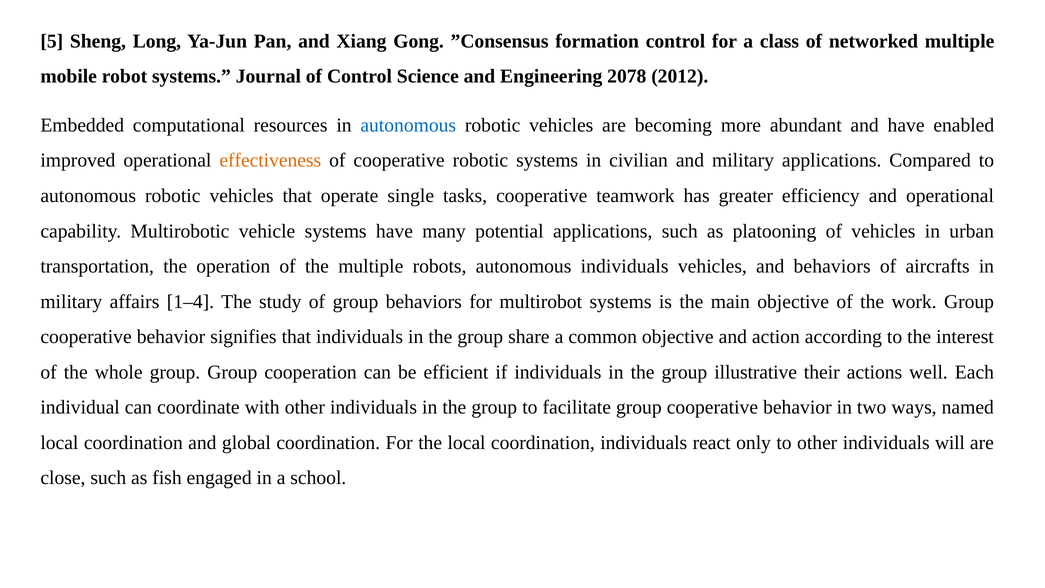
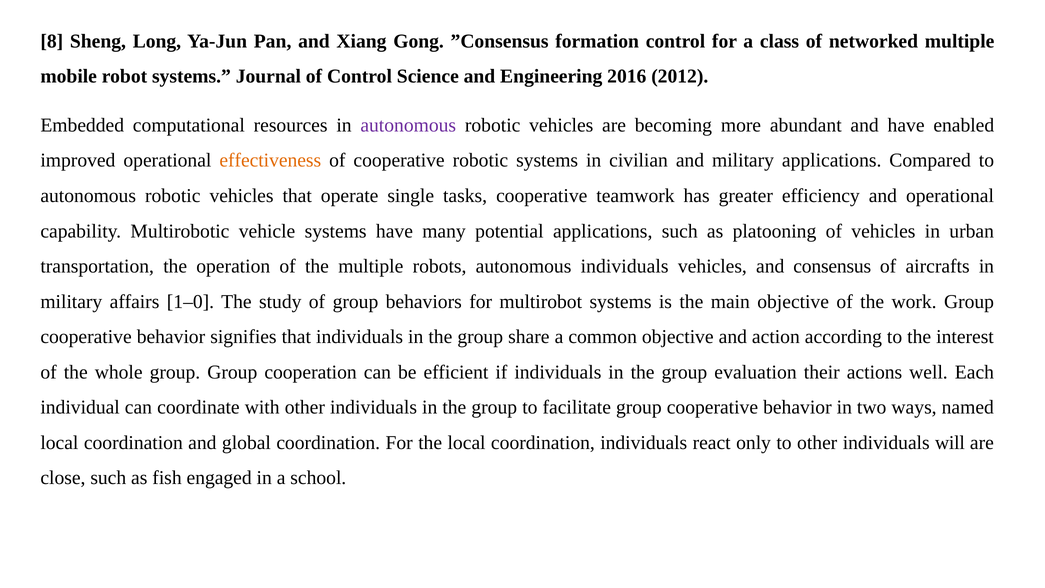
5: 5 -> 8
2078: 2078 -> 2016
autonomous at (408, 125) colour: blue -> purple
and behaviors: behaviors -> consensus
1–4: 1–4 -> 1–0
illustrative: illustrative -> evaluation
